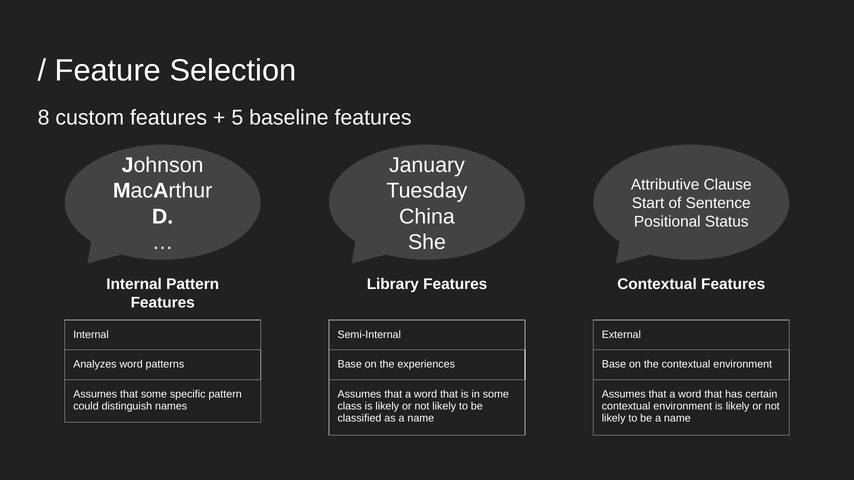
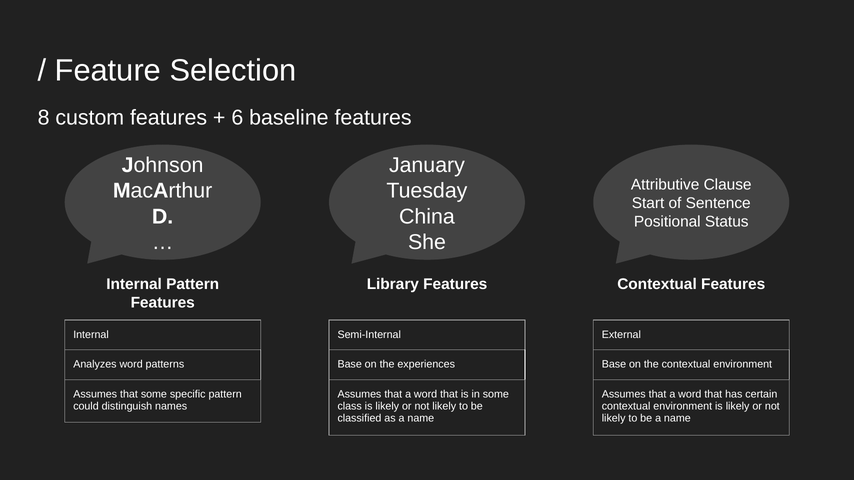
5: 5 -> 6
